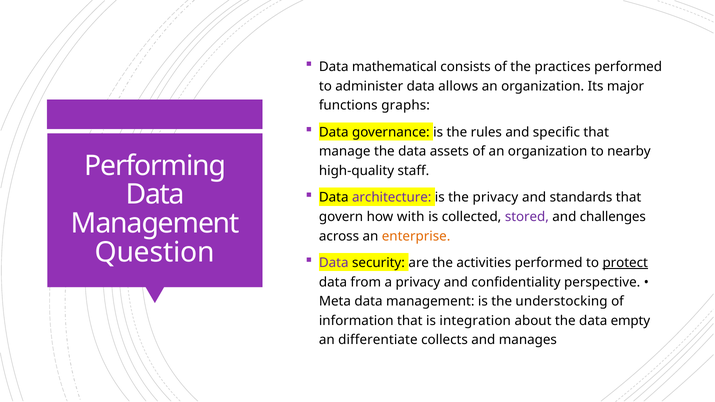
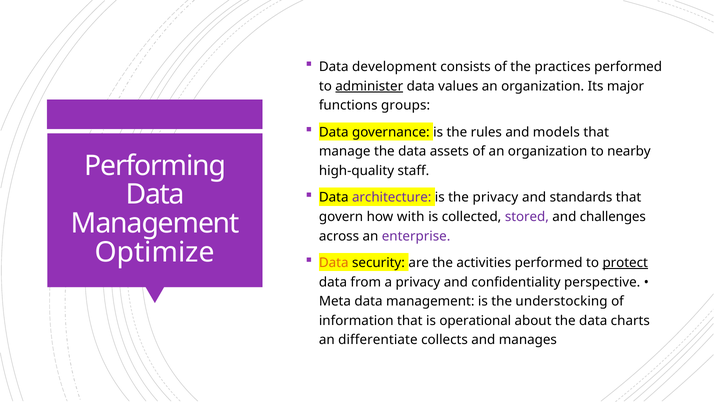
mathematical: mathematical -> development
administer underline: none -> present
allows: allows -> values
graphs: graphs -> groups
specific: specific -> models
enterprise colour: orange -> purple
Question: Question -> Optimize
Data at (334, 263) colour: purple -> orange
integration: integration -> operational
empty: empty -> charts
